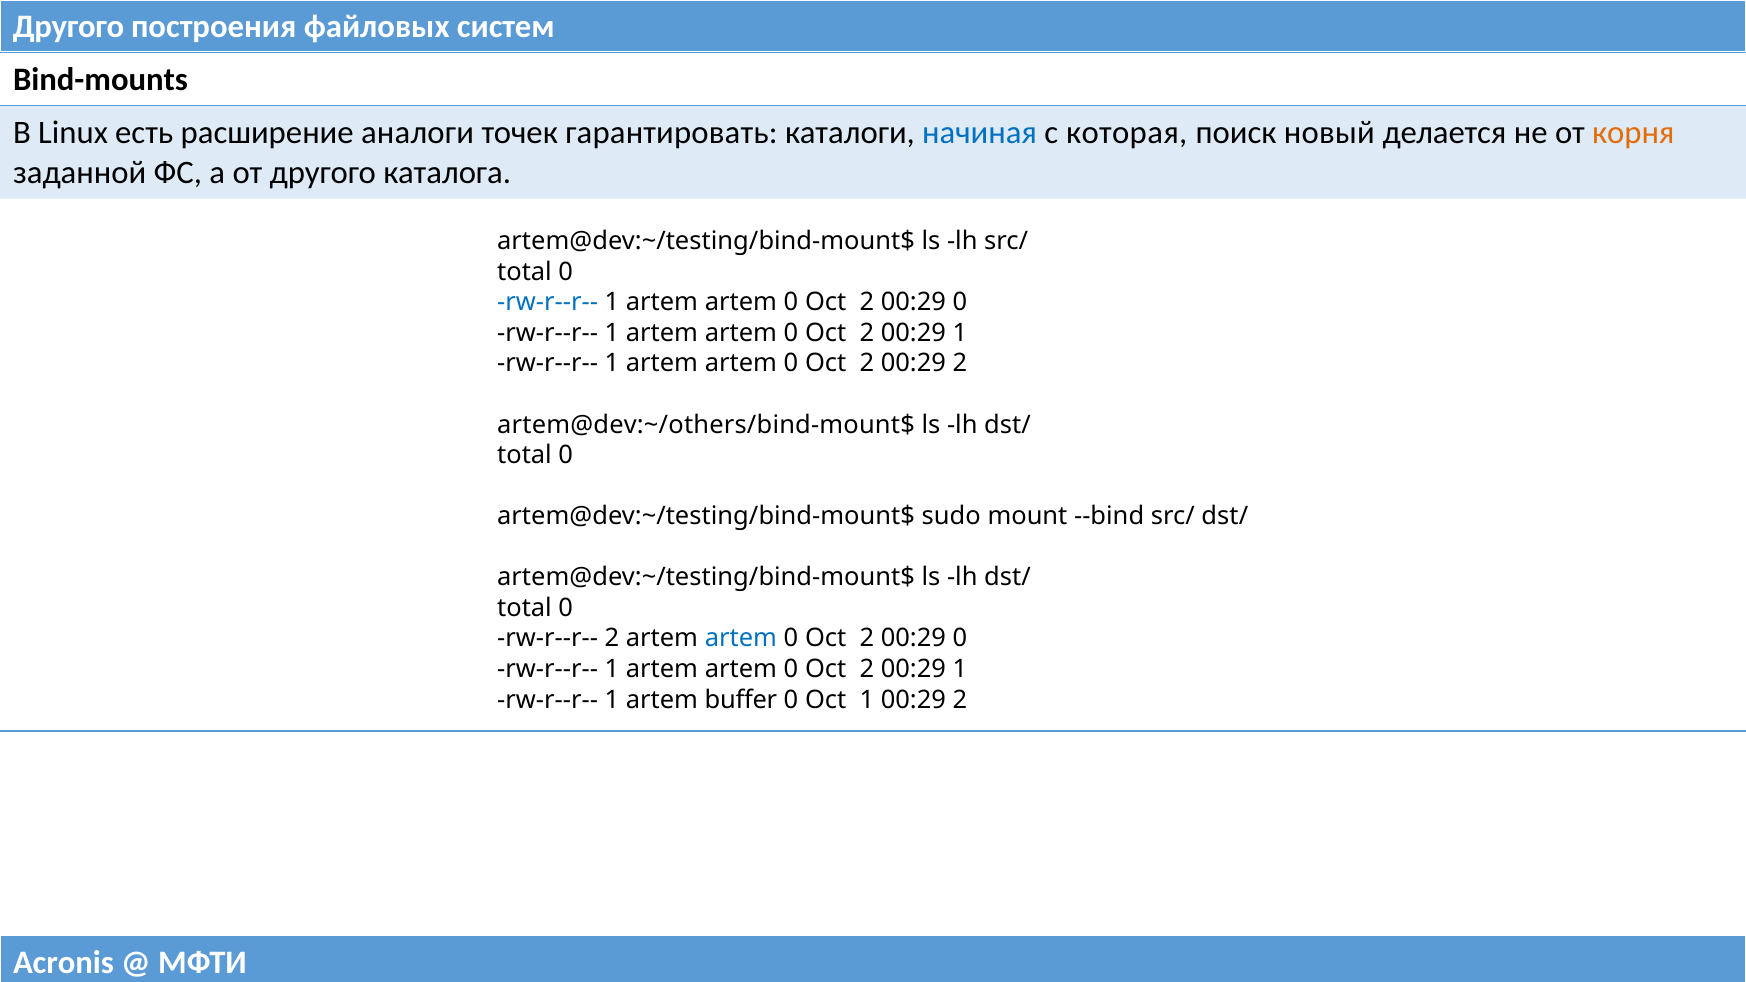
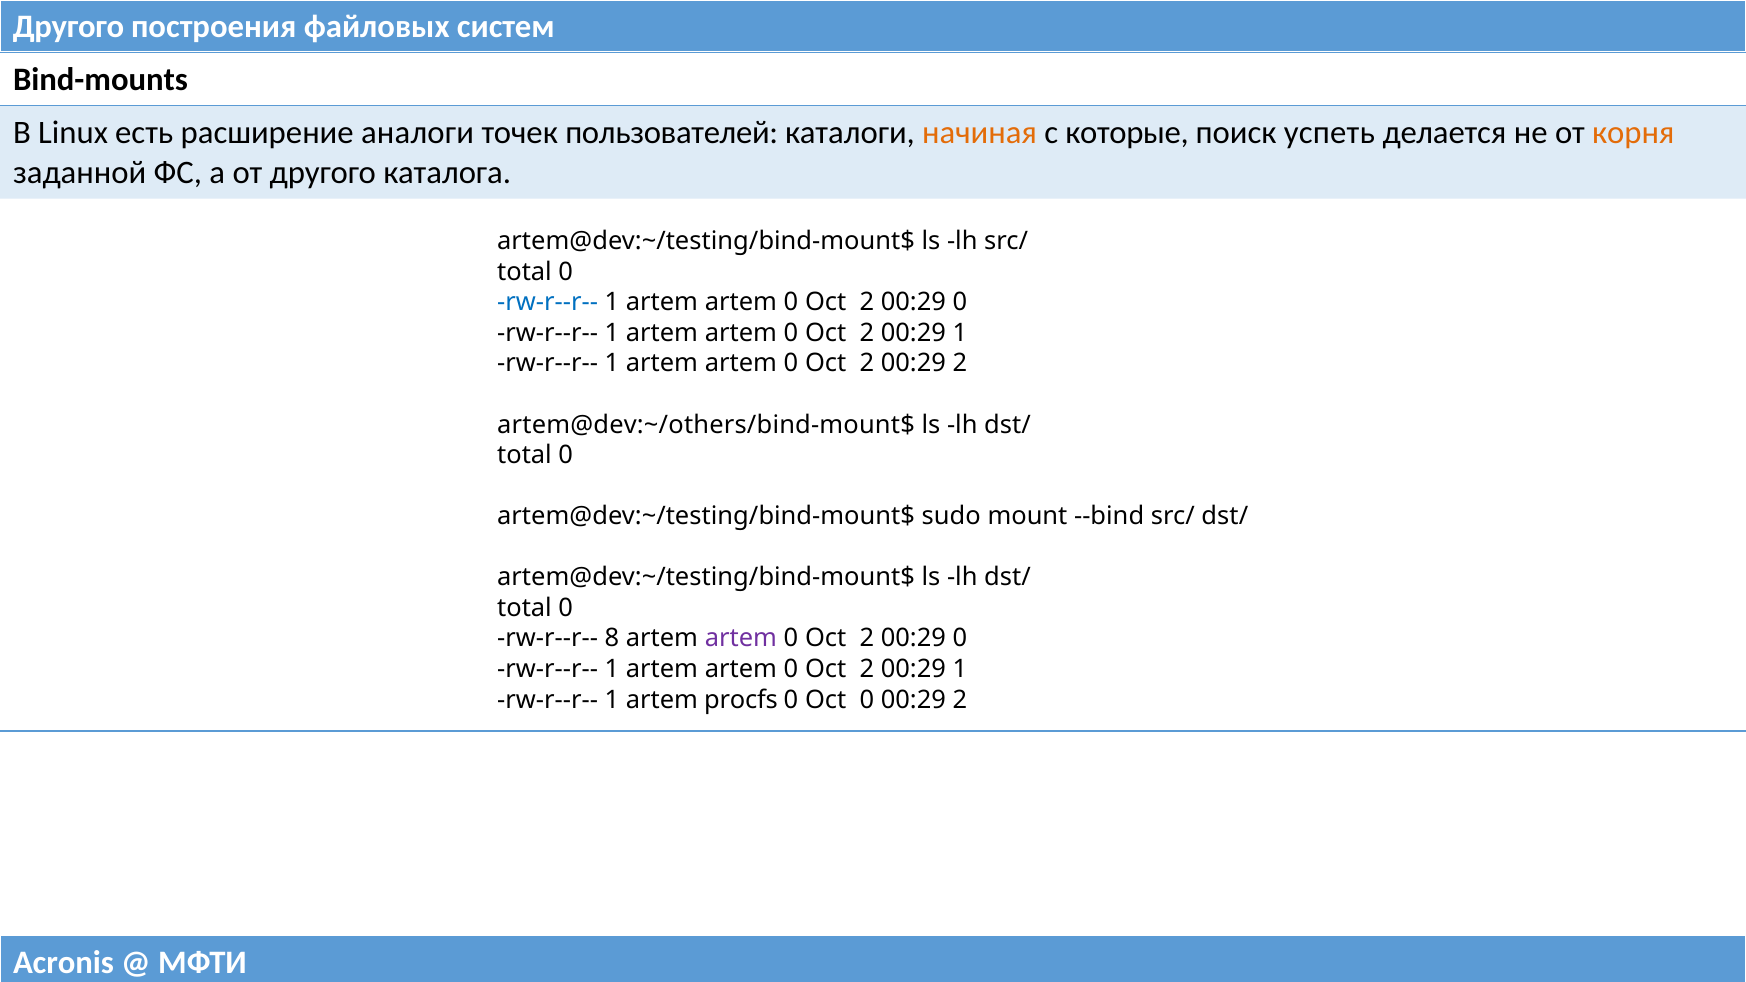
гарантировать: гарантировать -> пользователей
начиная colour: blue -> orange
которая: которая -> которые
новый: новый -> успеть
rw-r--r-- 2: 2 -> 8
artem at (741, 639) colour: blue -> purple
buffer: buffer -> procfs
Oct 1: 1 -> 0
